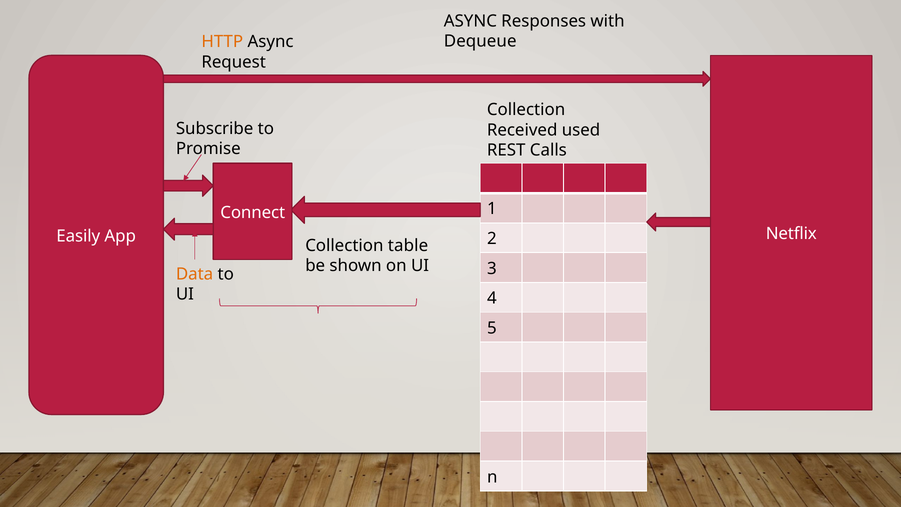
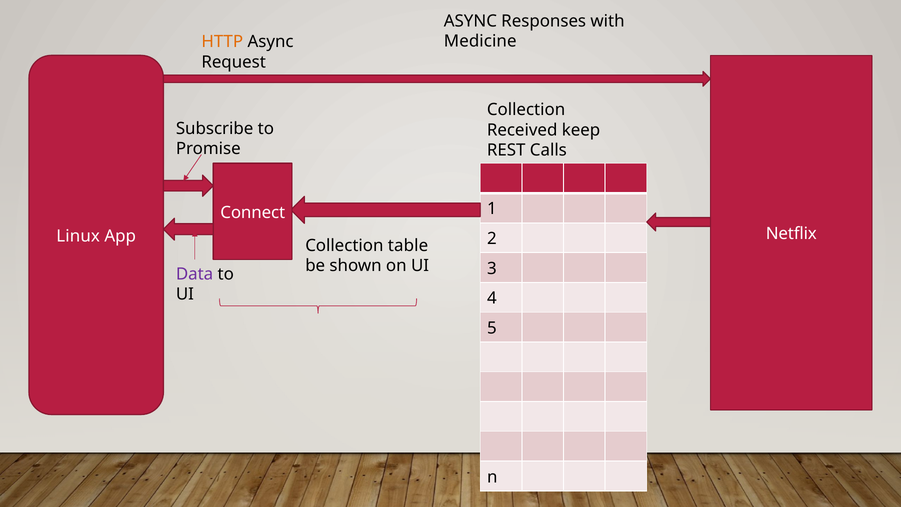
Dequeue: Dequeue -> Medicine
used: used -> keep
Easily: Easily -> Linux
Data colour: orange -> purple
